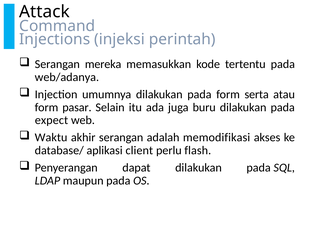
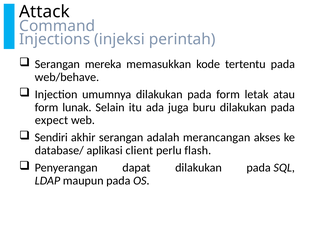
web/adanya: web/adanya -> web/behave
serta: serta -> letak
pasar: pasar -> lunak
Waktu: Waktu -> Sendiri
memodifikasi: memodifikasi -> merancangan
